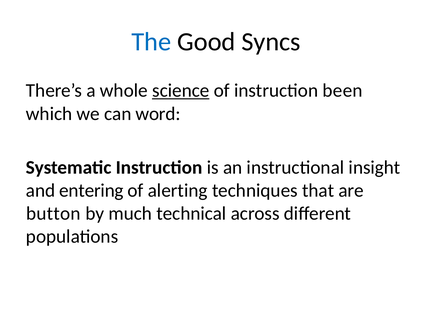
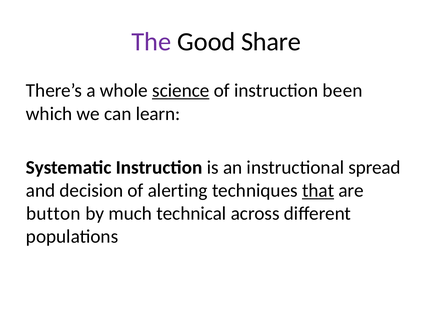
The colour: blue -> purple
Syncs: Syncs -> Share
word: word -> learn
insight: insight -> spread
entering: entering -> decision
that underline: none -> present
